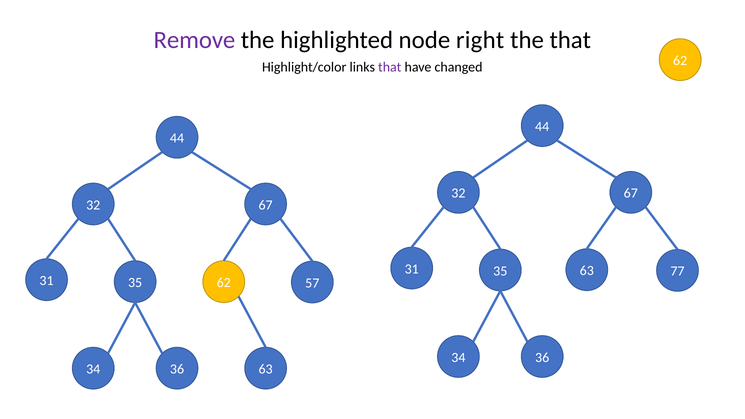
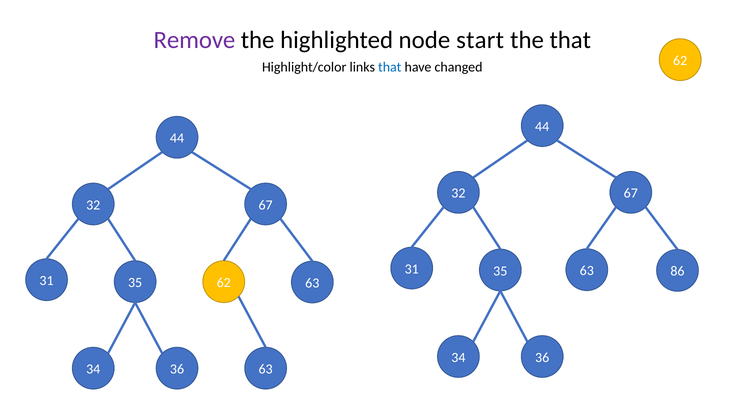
right: right -> start
that at (390, 67) colour: purple -> blue
77: 77 -> 86
35 57: 57 -> 63
